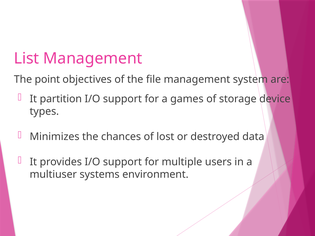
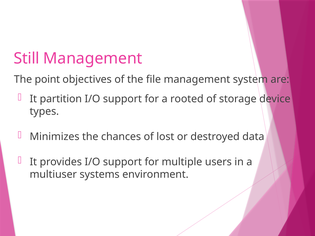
List: List -> Still
games: games -> rooted
